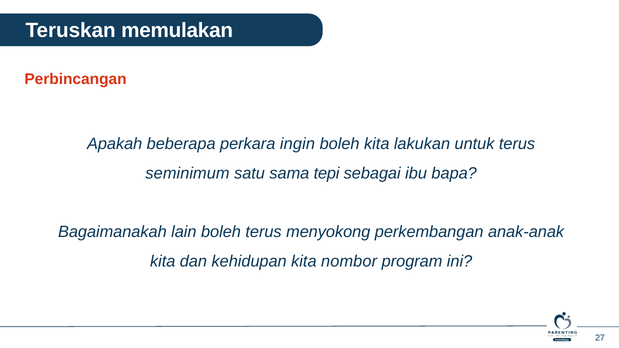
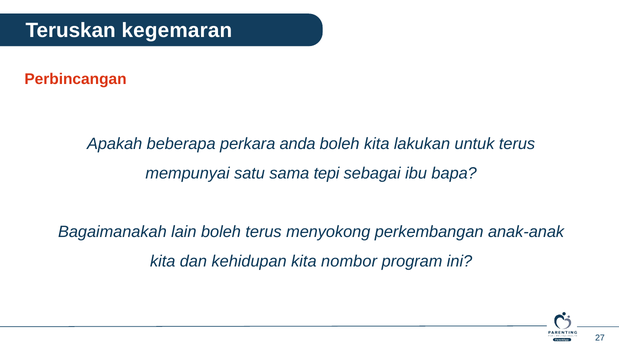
memulakan: memulakan -> kegemaran
ingin: ingin -> anda
seminimum: seminimum -> mempunyai
